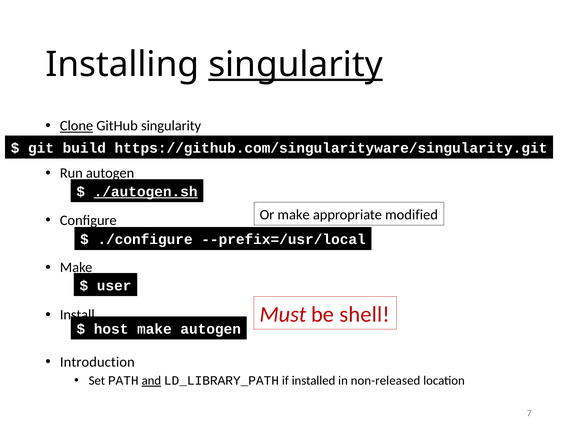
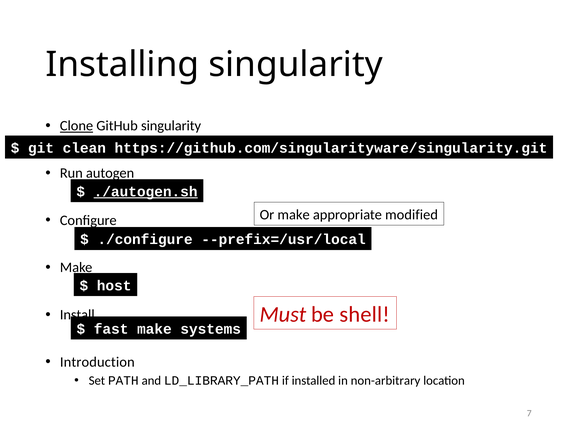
singularity at (296, 65) underline: present -> none
build: build -> clean
user: user -> host
host: host -> fast
make autogen: autogen -> systems
and underline: present -> none
non-released: non-released -> non-arbitrary
